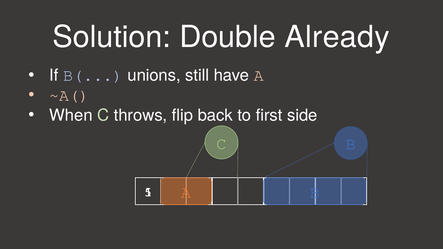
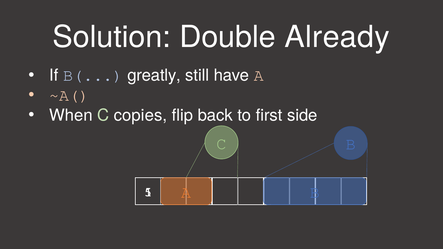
unions: unions -> greatly
throws: throws -> copies
